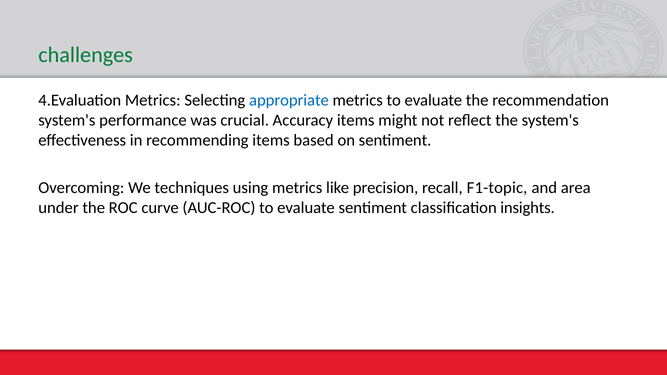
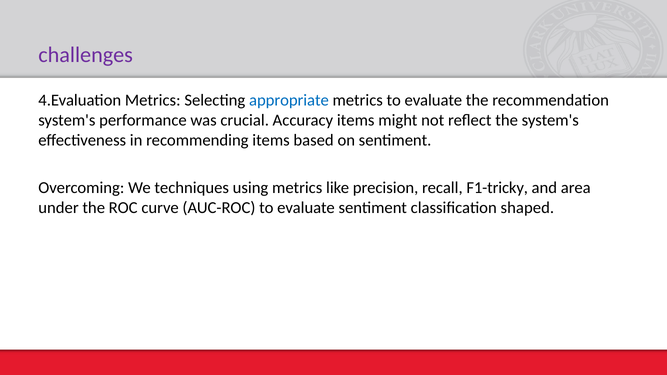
challenges colour: green -> purple
F1-topic: F1-topic -> F1-tricky
insights: insights -> shaped
